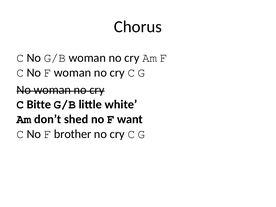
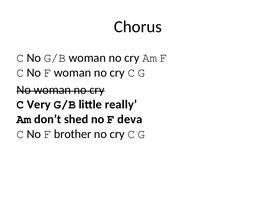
Bitte: Bitte -> Very
white: white -> really
want: want -> deva
